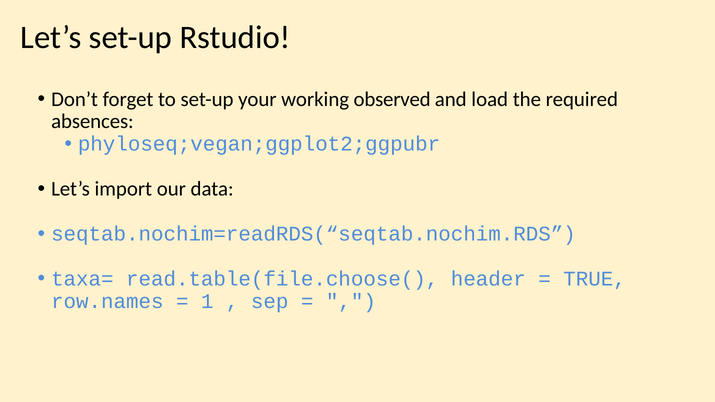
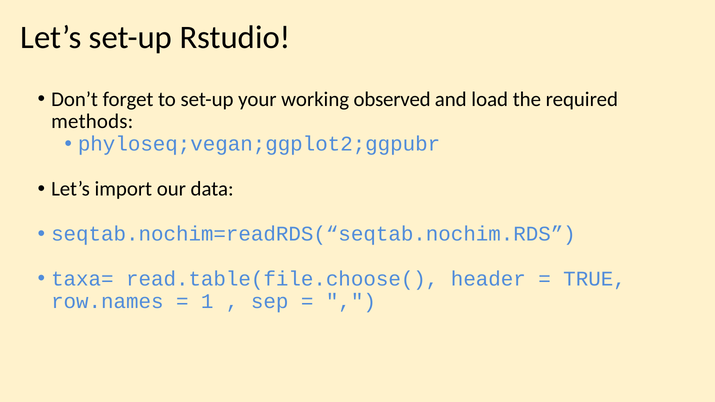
absences: absences -> methods
